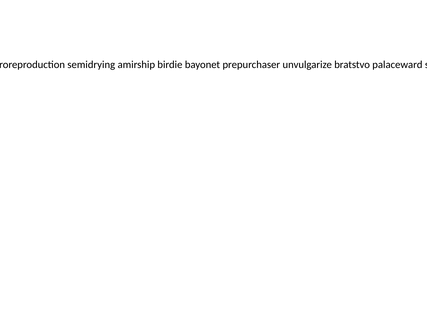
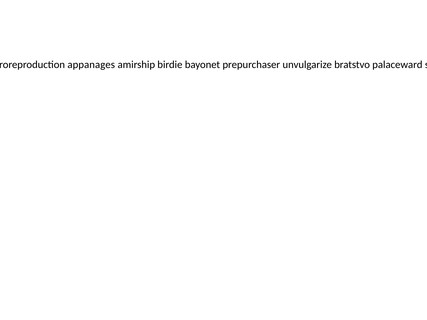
semidrying: semidrying -> appanages
